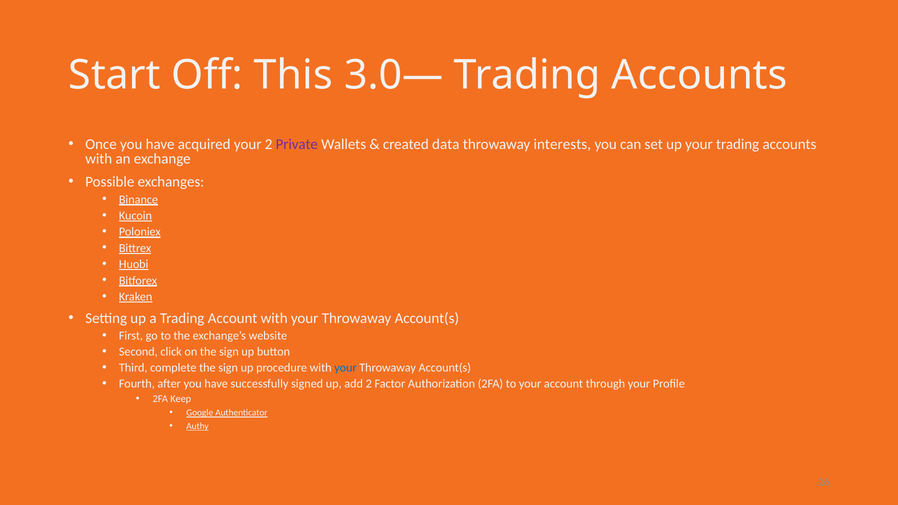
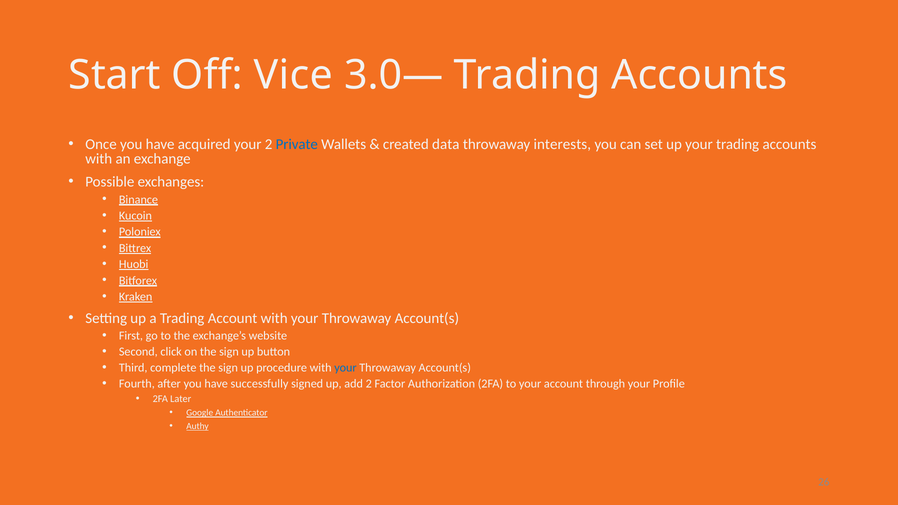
This: This -> Vice
Private colour: purple -> blue
Keep: Keep -> Later
